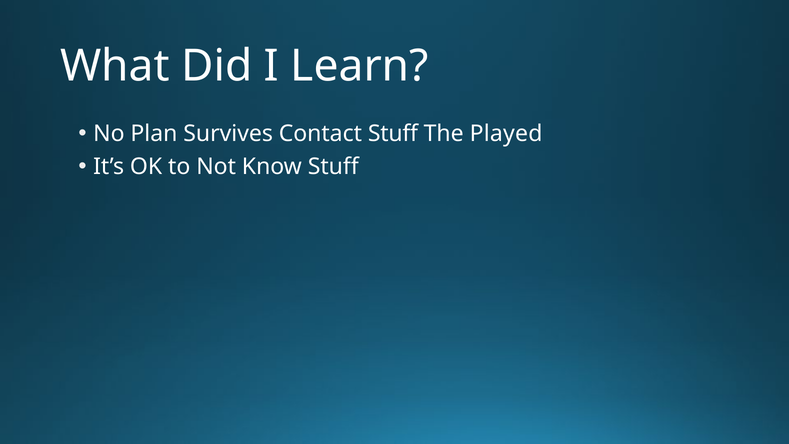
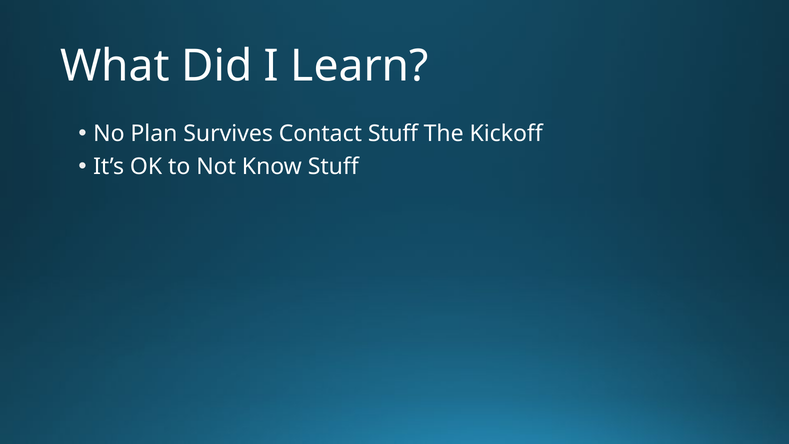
Played: Played -> Kickoff
